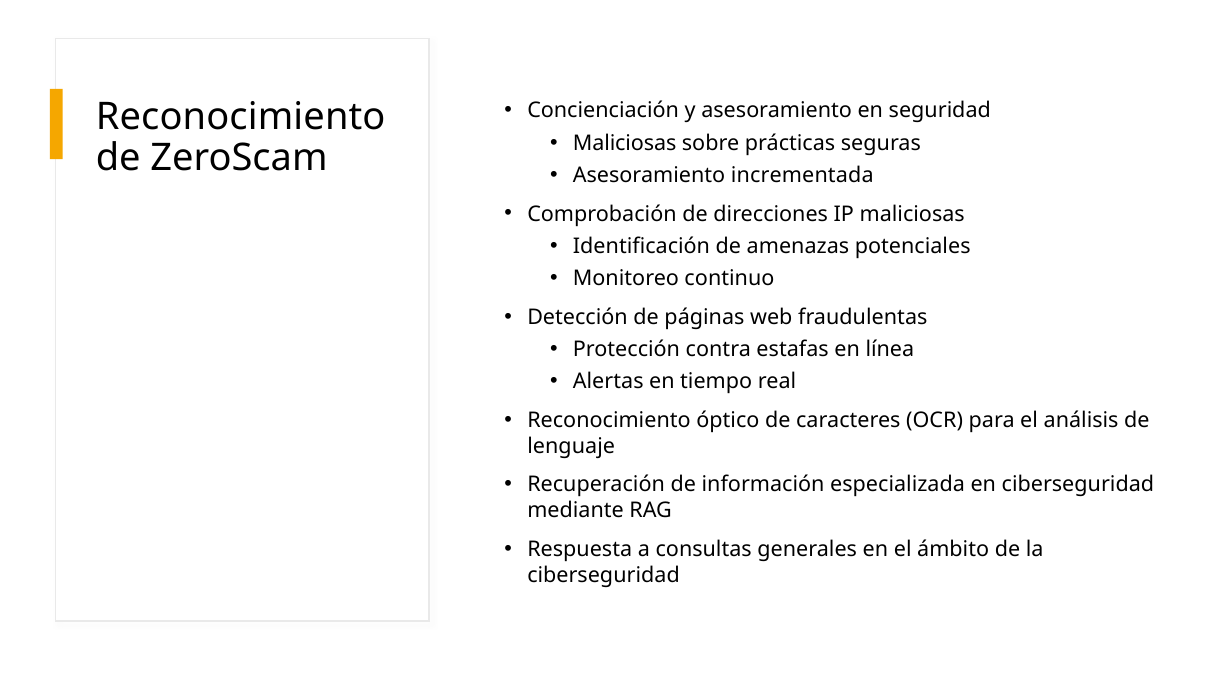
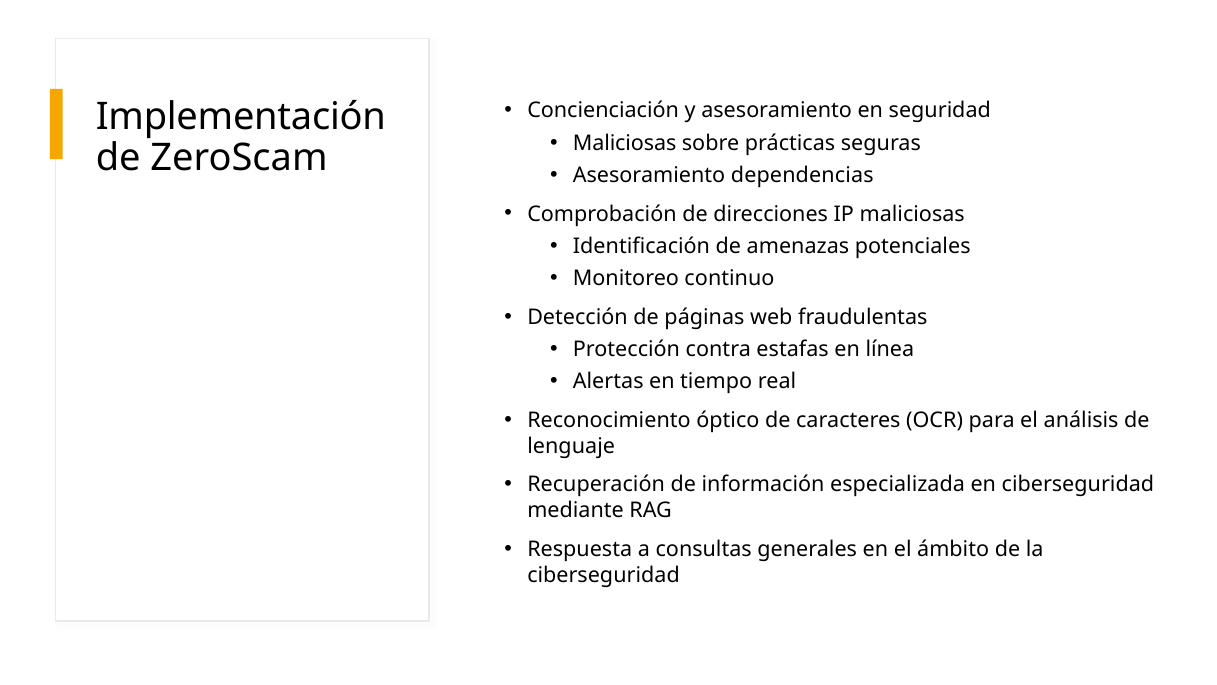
Reconocimiento at (241, 117): Reconocimiento -> Implementación
incrementada: incrementada -> dependencias
